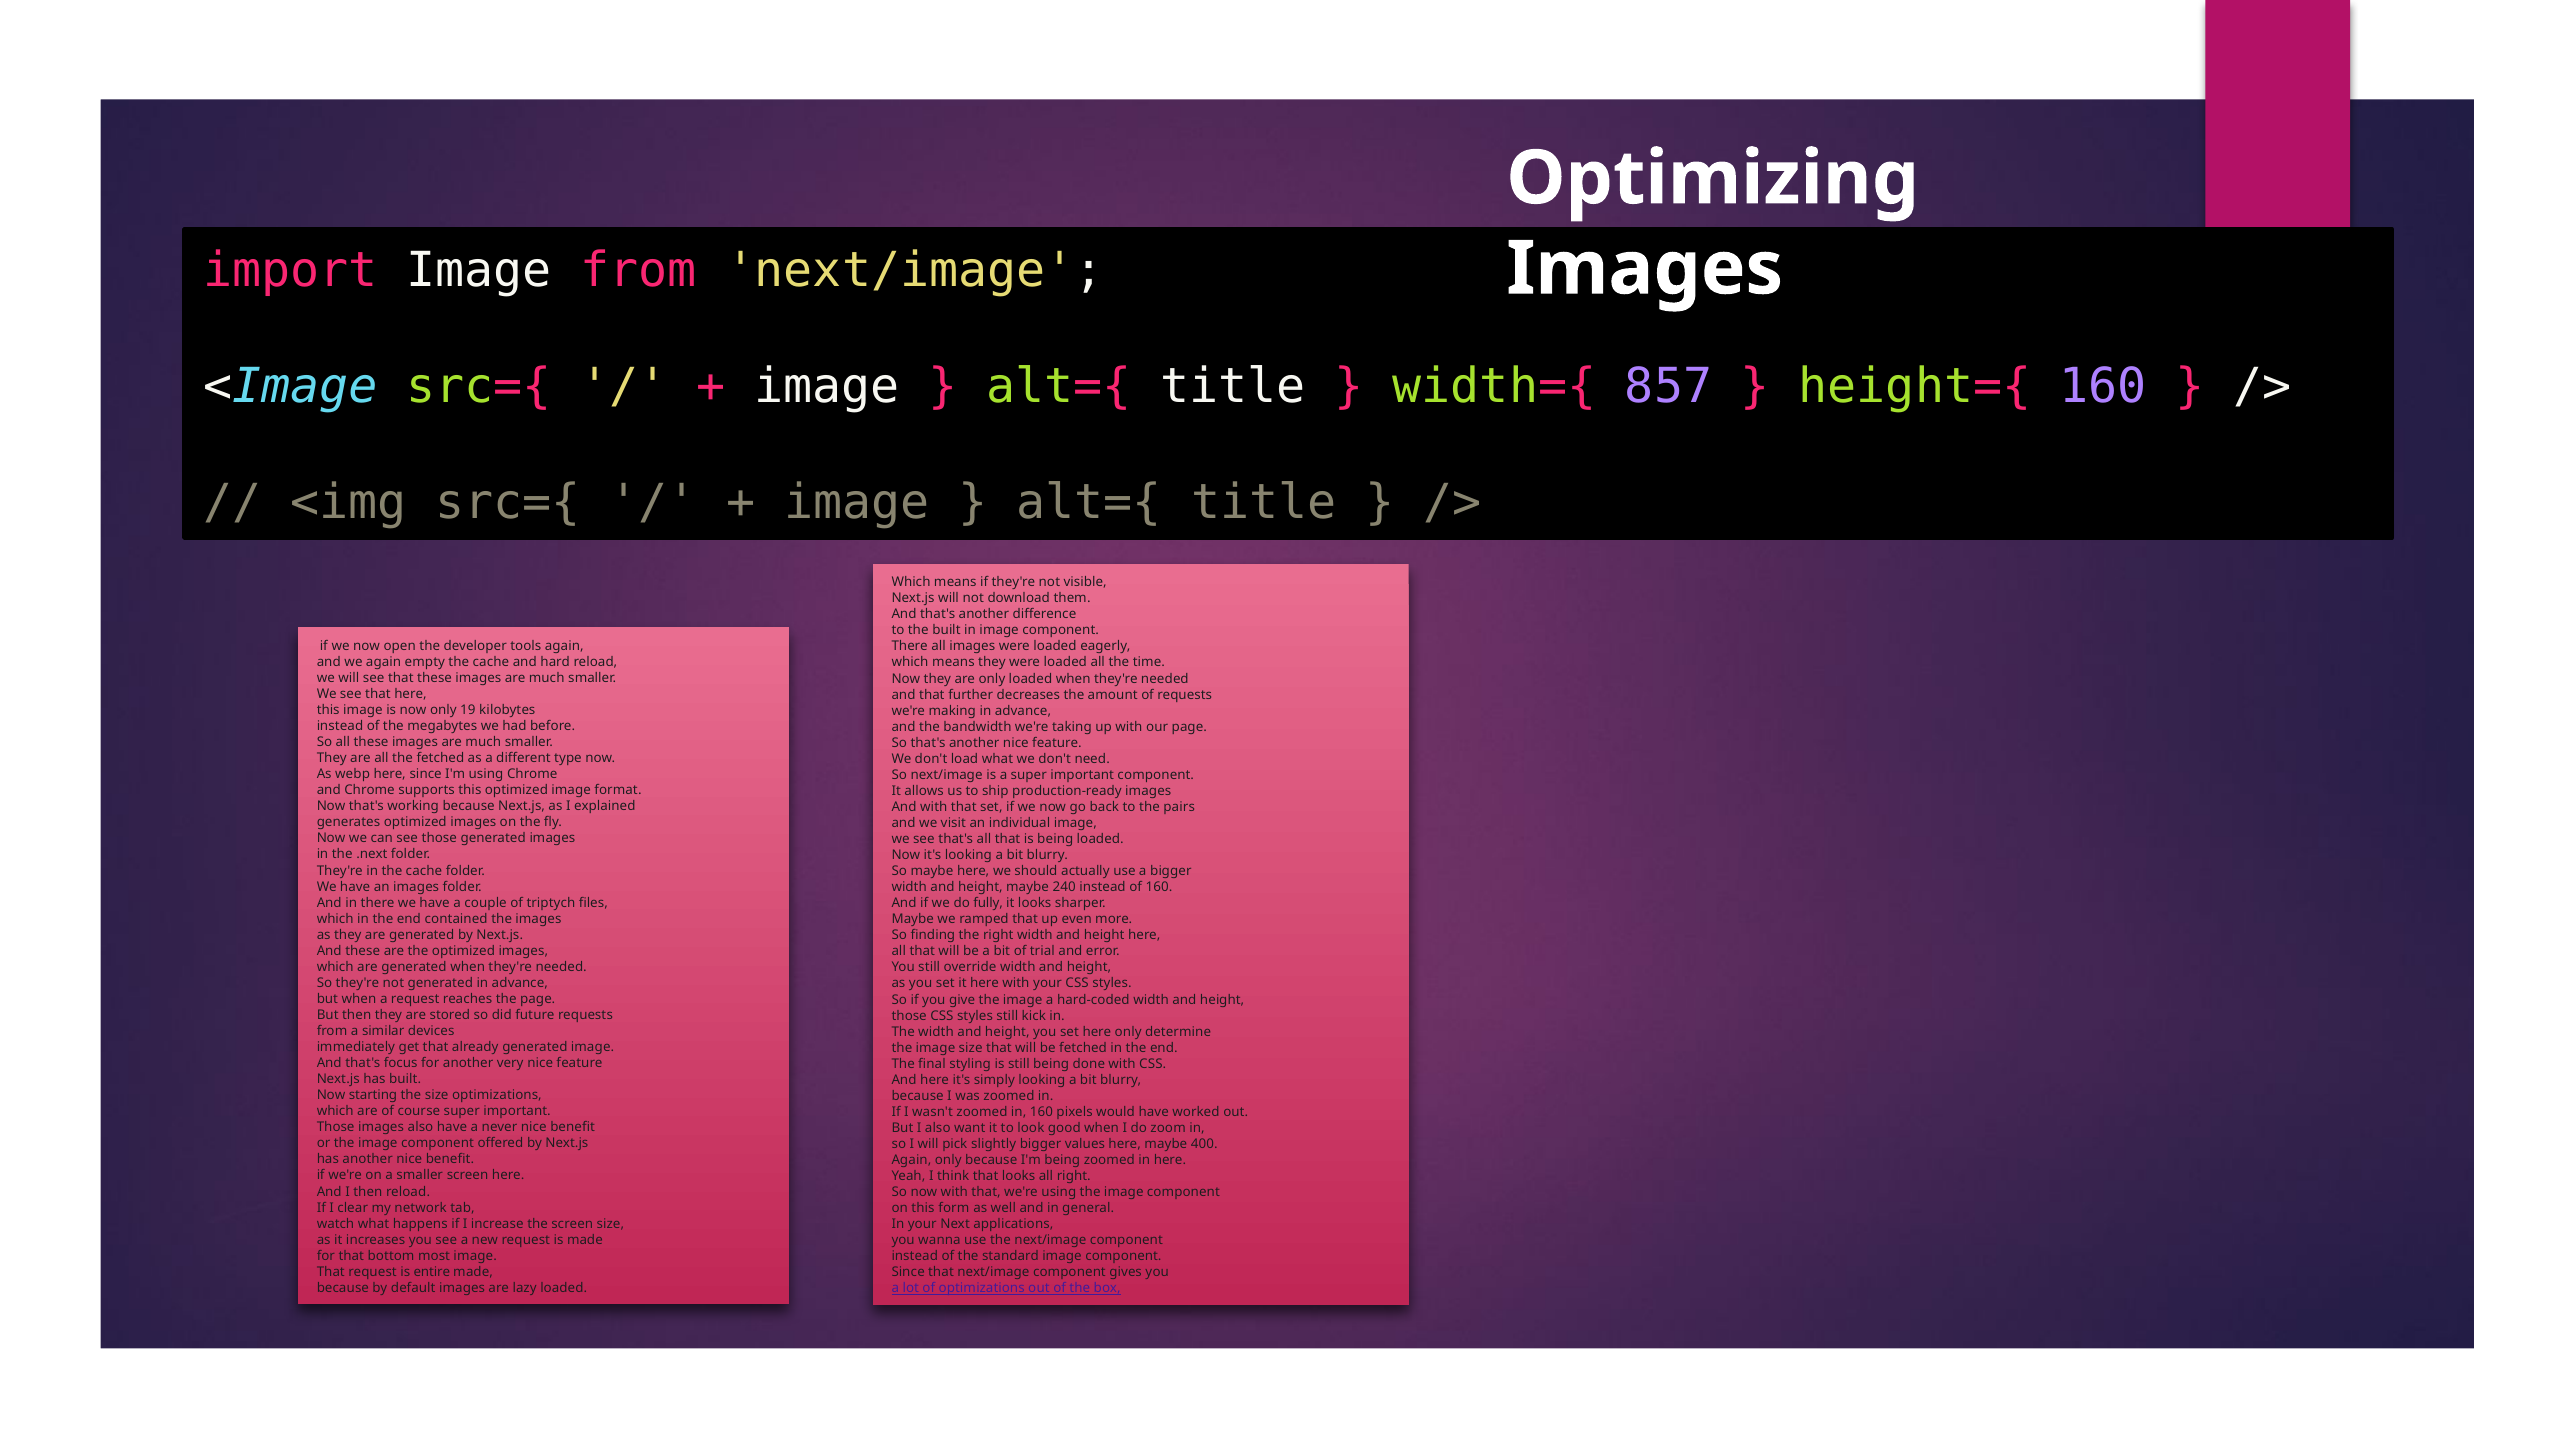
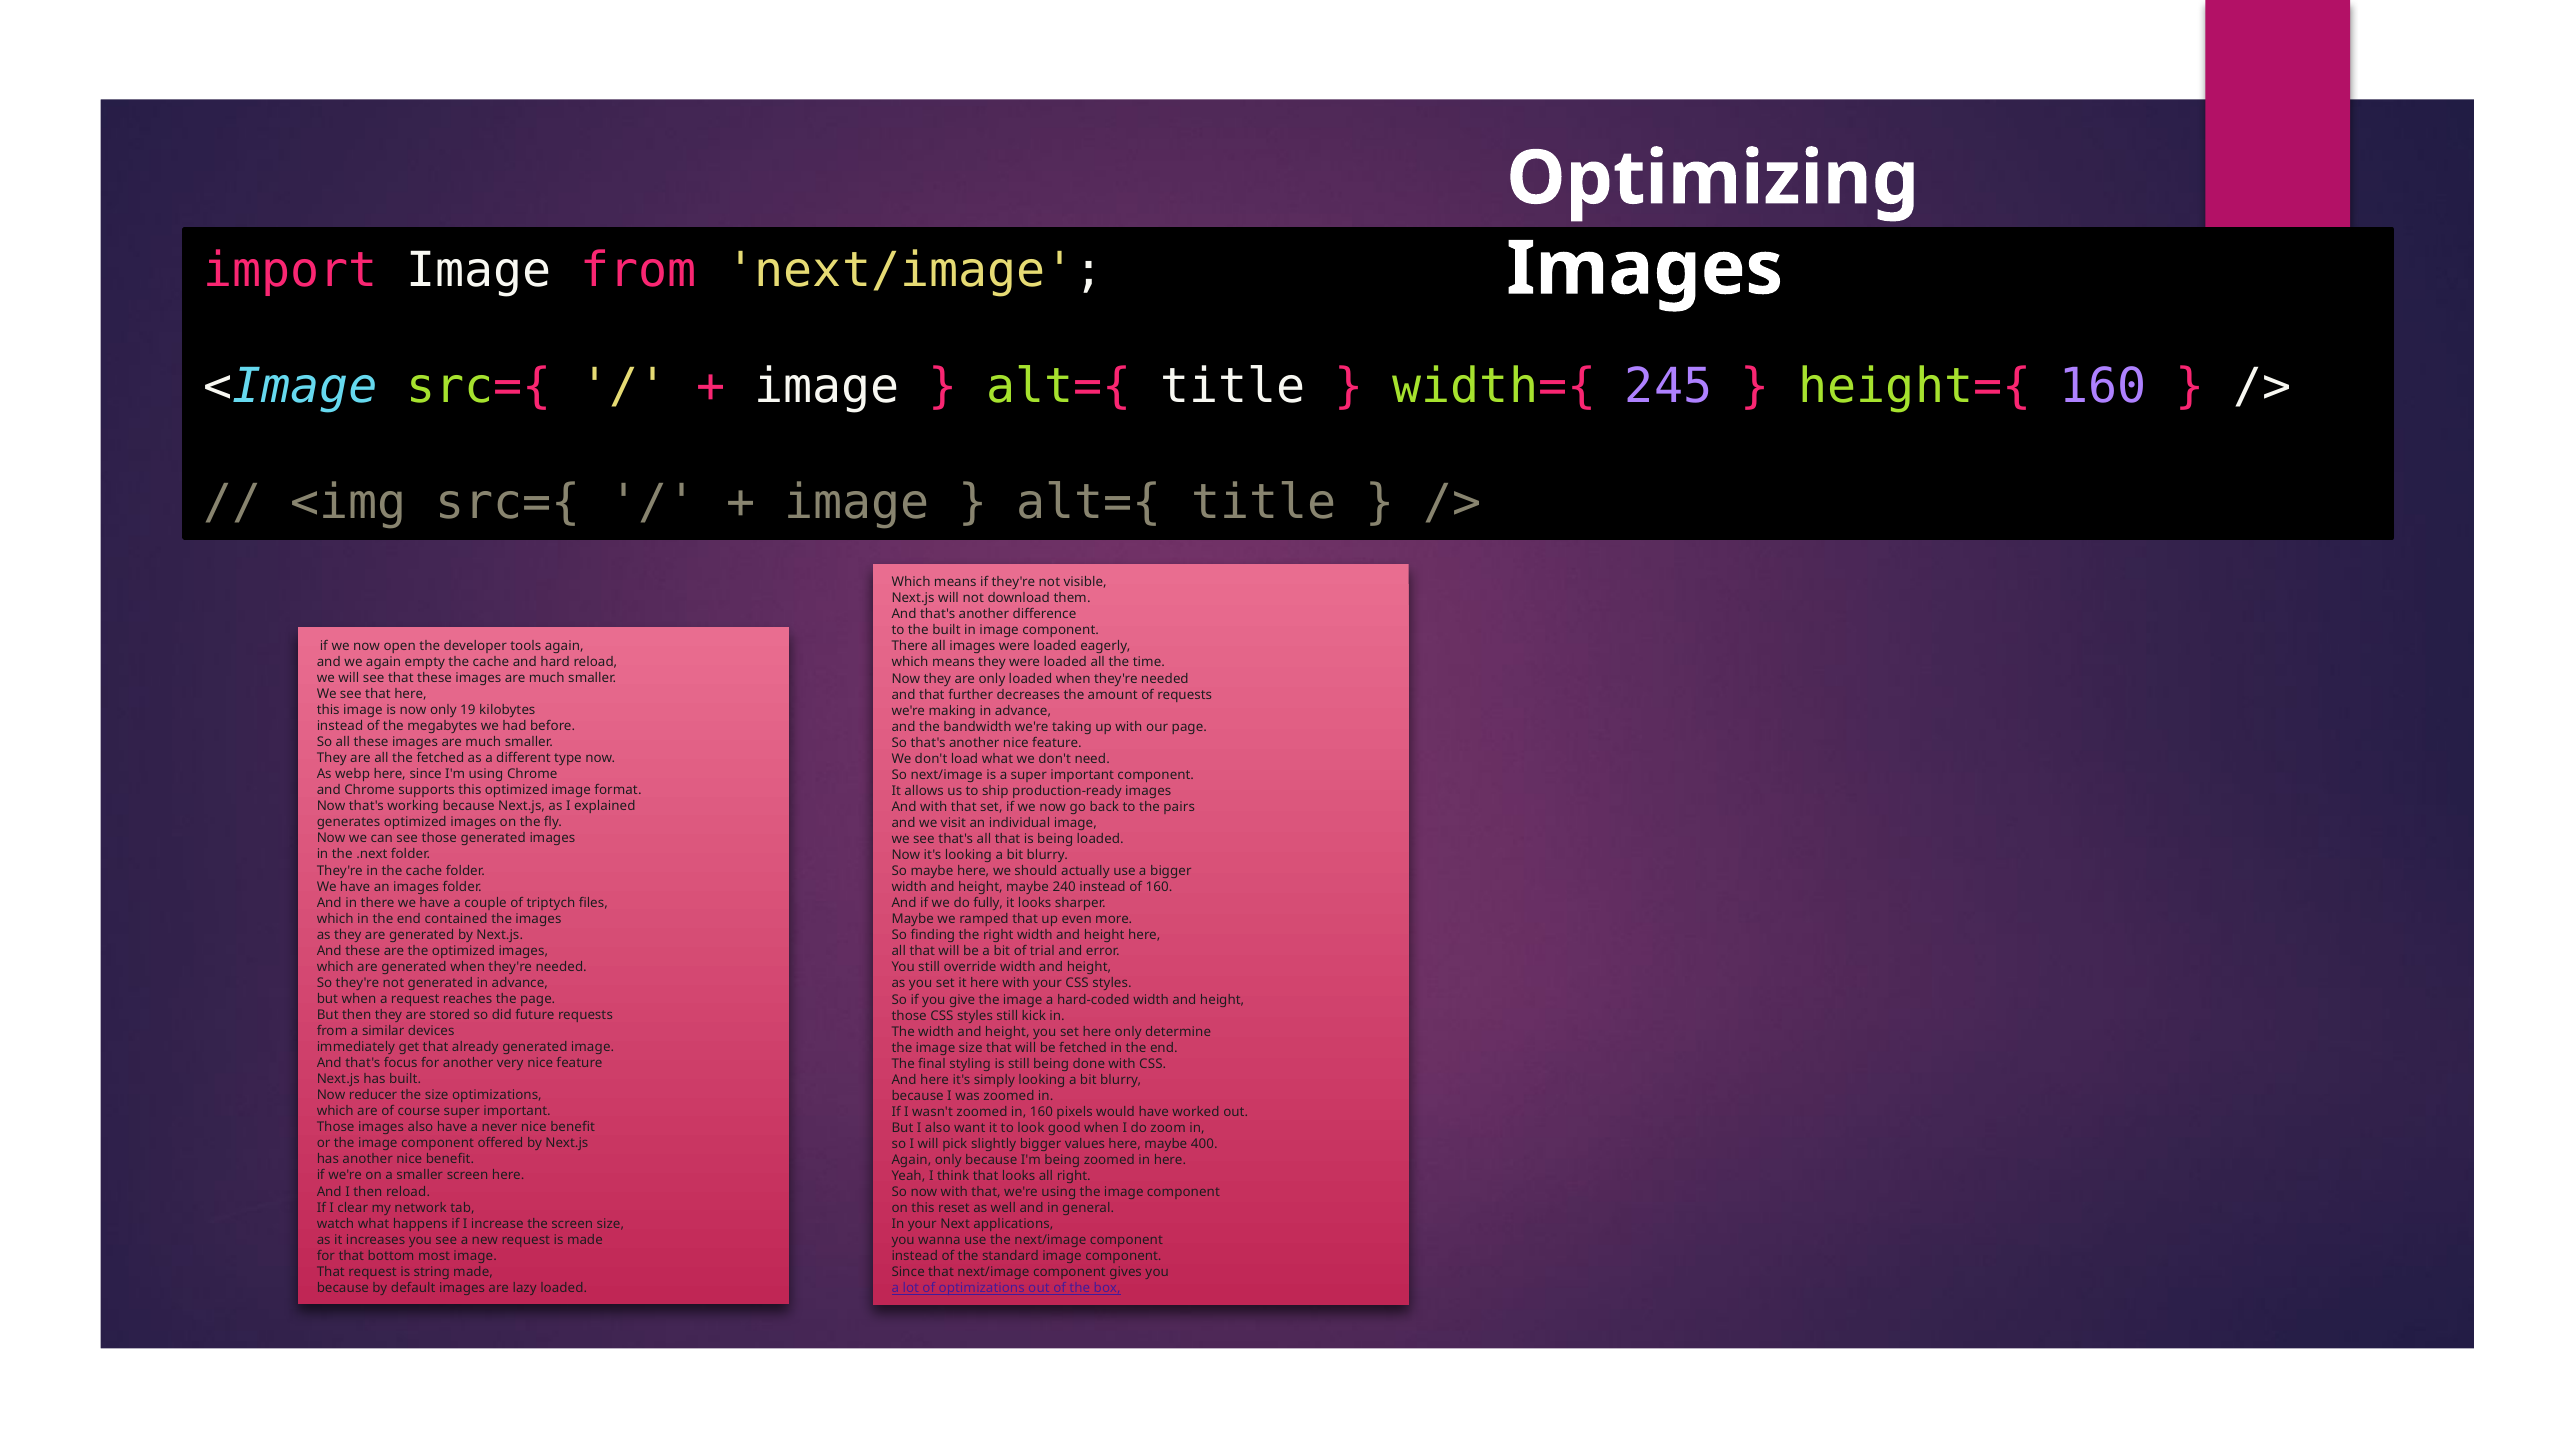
857: 857 -> 245
starting: starting -> reducer
form: form -> reset
entire: entire -> string
